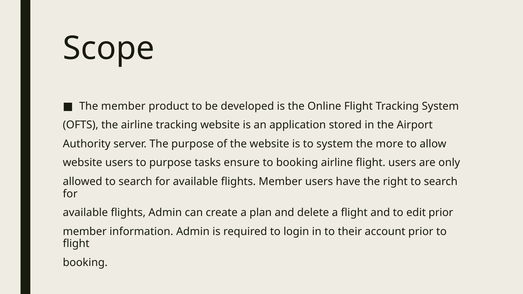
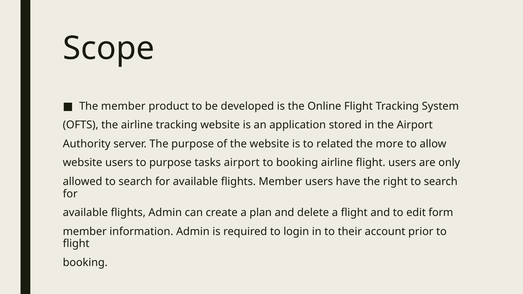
to system: system -> related
tasks ensure: ensure -> airport
edit prior: prior -> form
